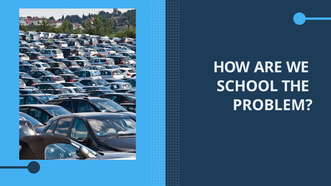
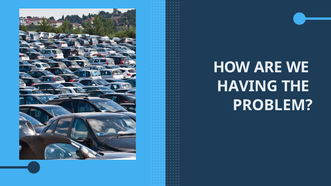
SCHOOL: SCHOOL -> HAVING
